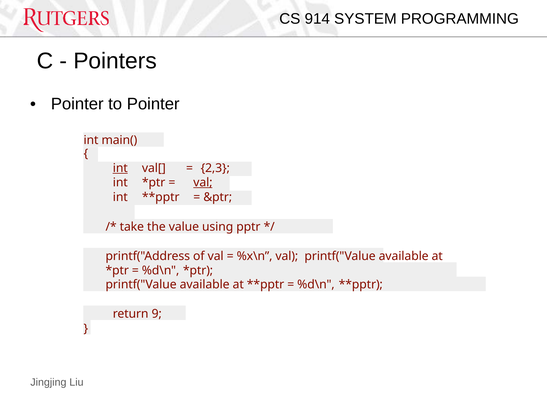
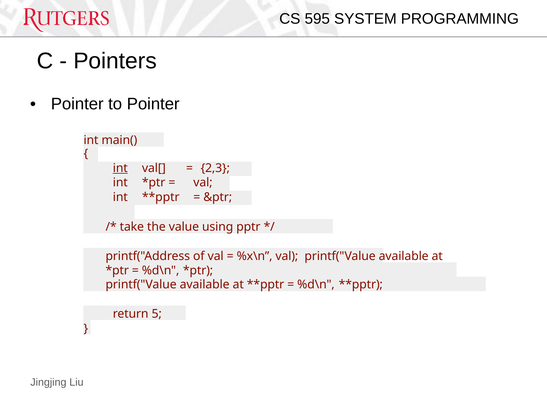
914: 914 -> 595
val at (203, 183) underline: present -> none
9: 9 -> 5
